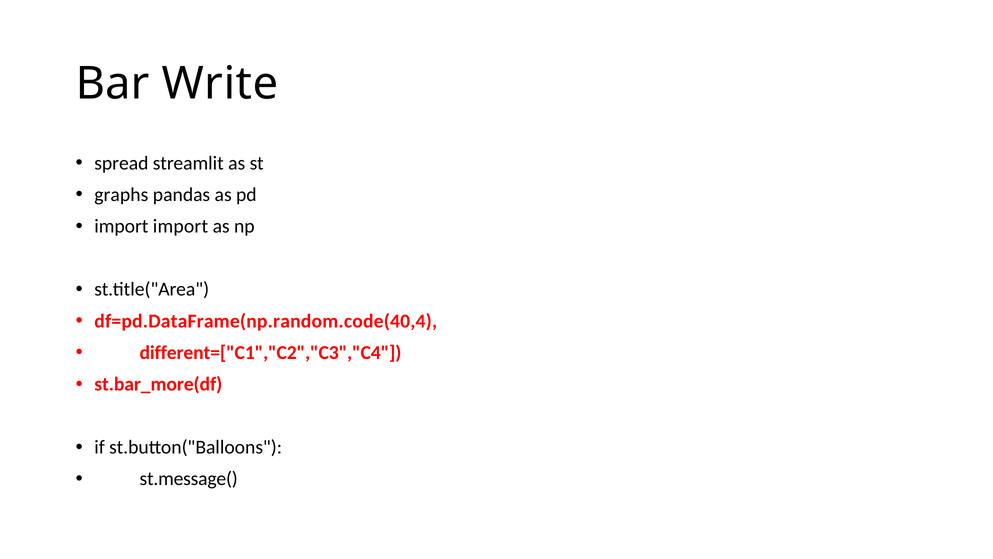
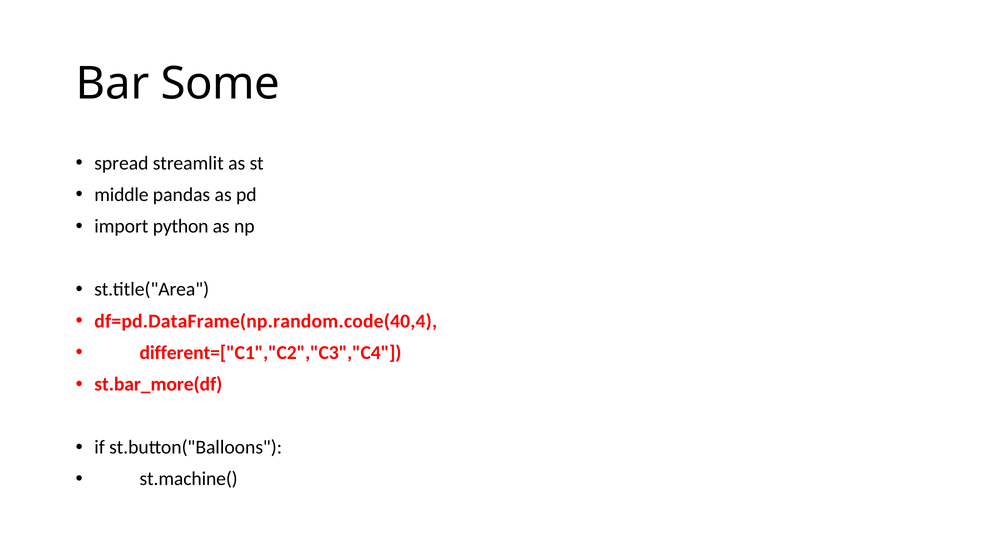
Write: Write -> Some
graphs: graphs -> middle
import import: import -> python
st.message(: st.message( -> st.machine(
